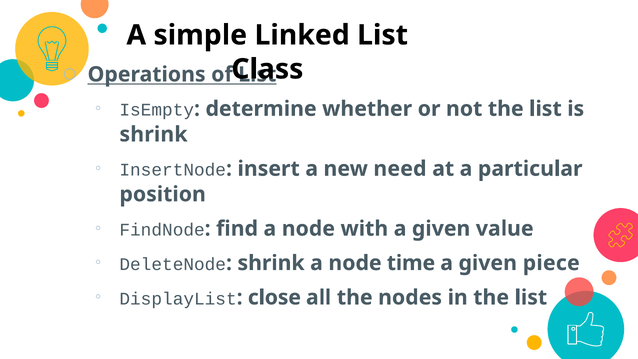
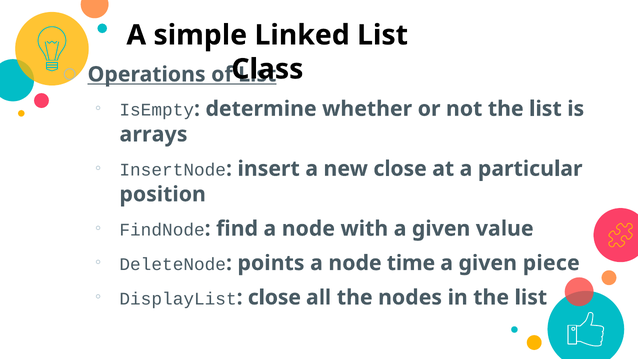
shrink at (153, 134): shrink -> arrays
new need: need -> close
shrink at (271, 263): shrink -> points
